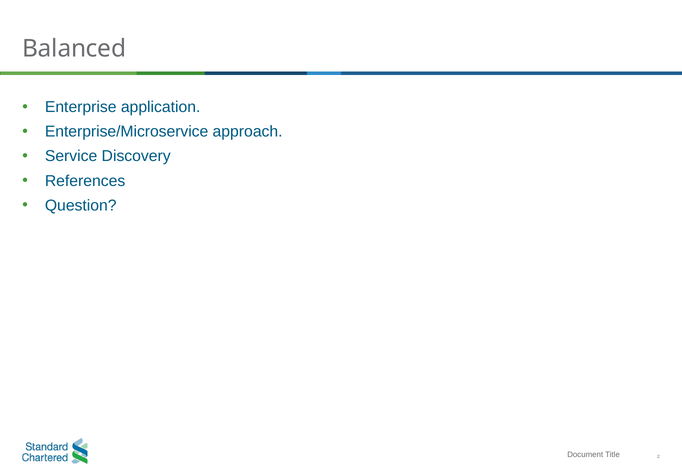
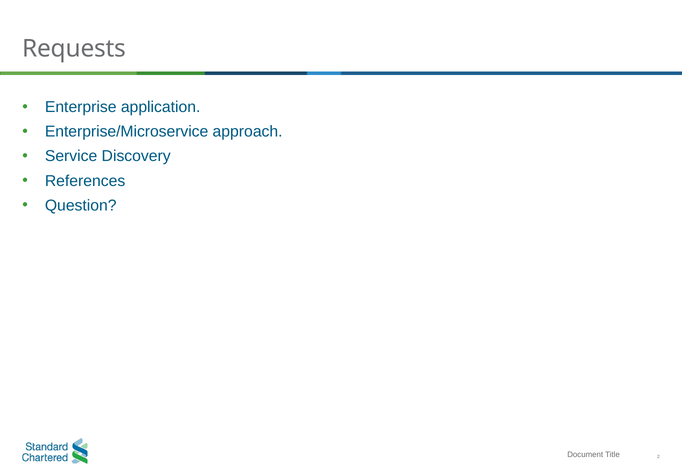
Balanced: Balanced -> Requests
